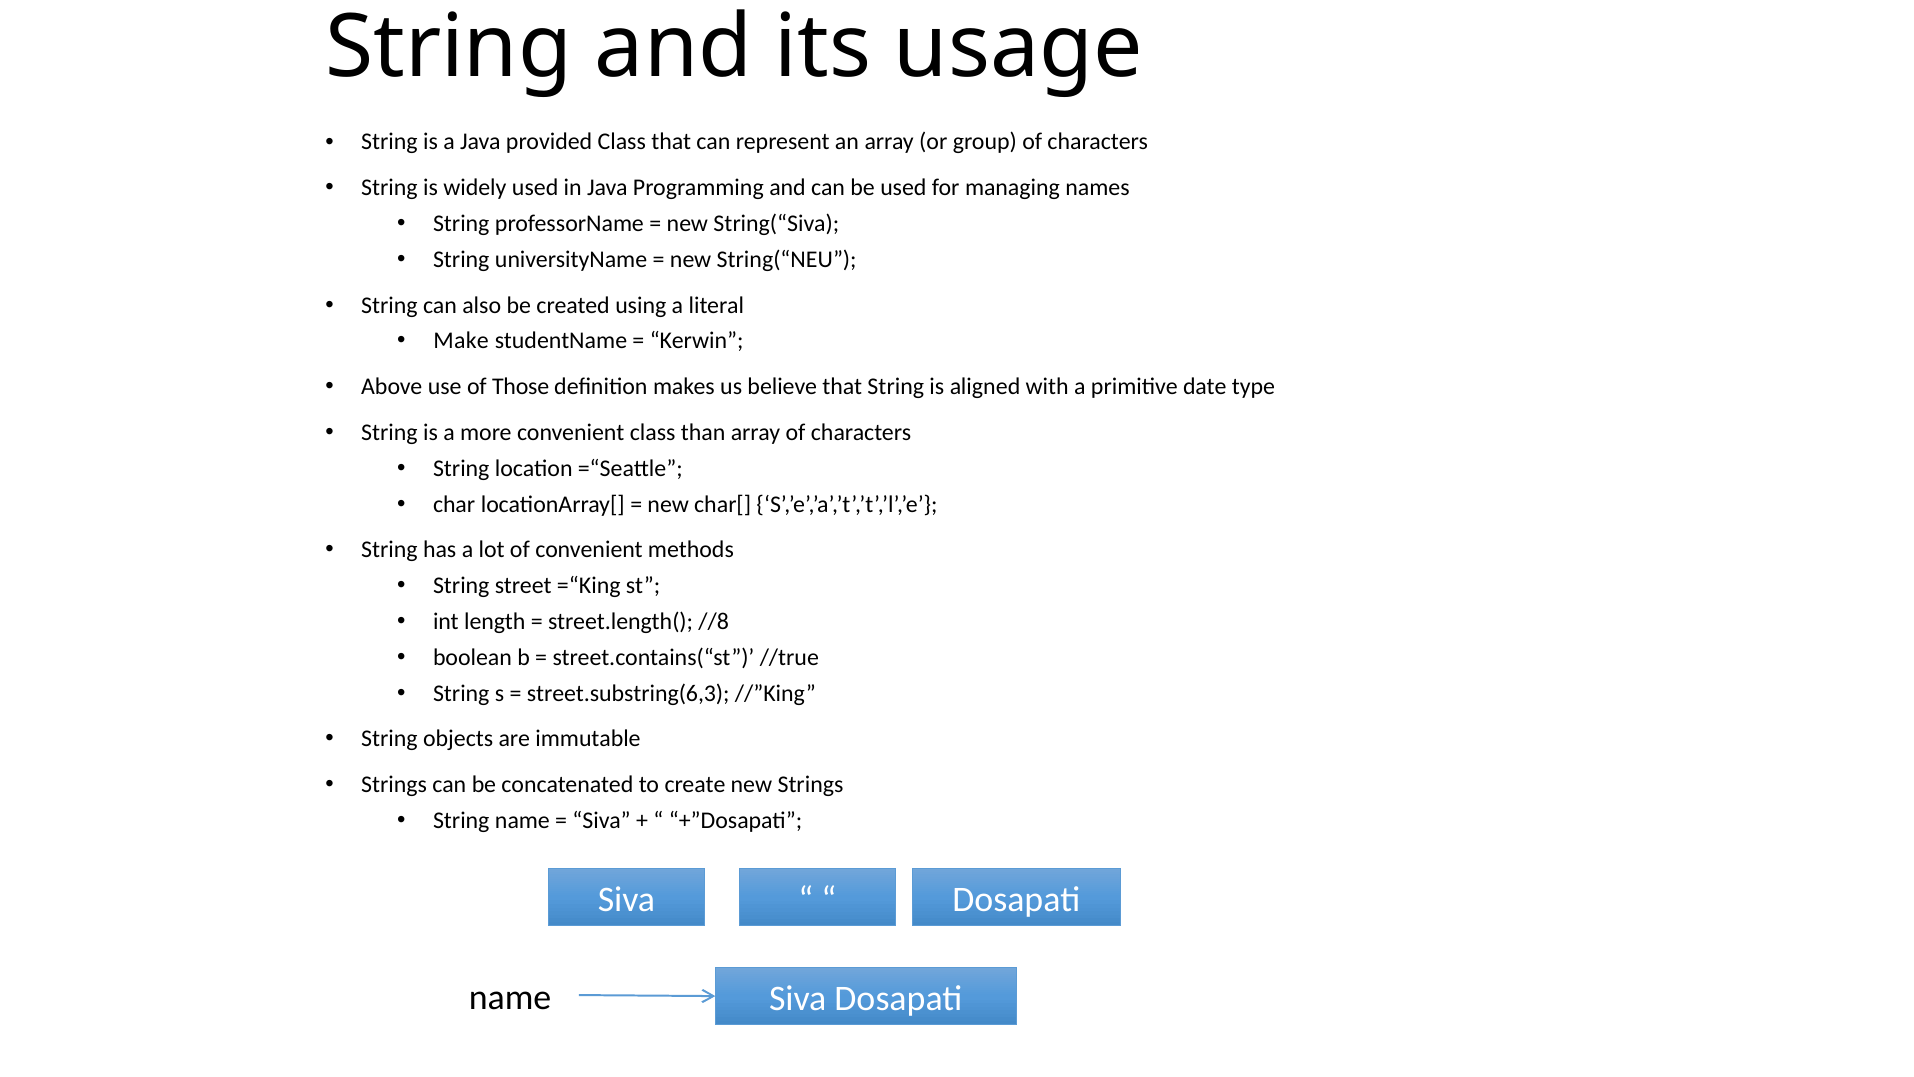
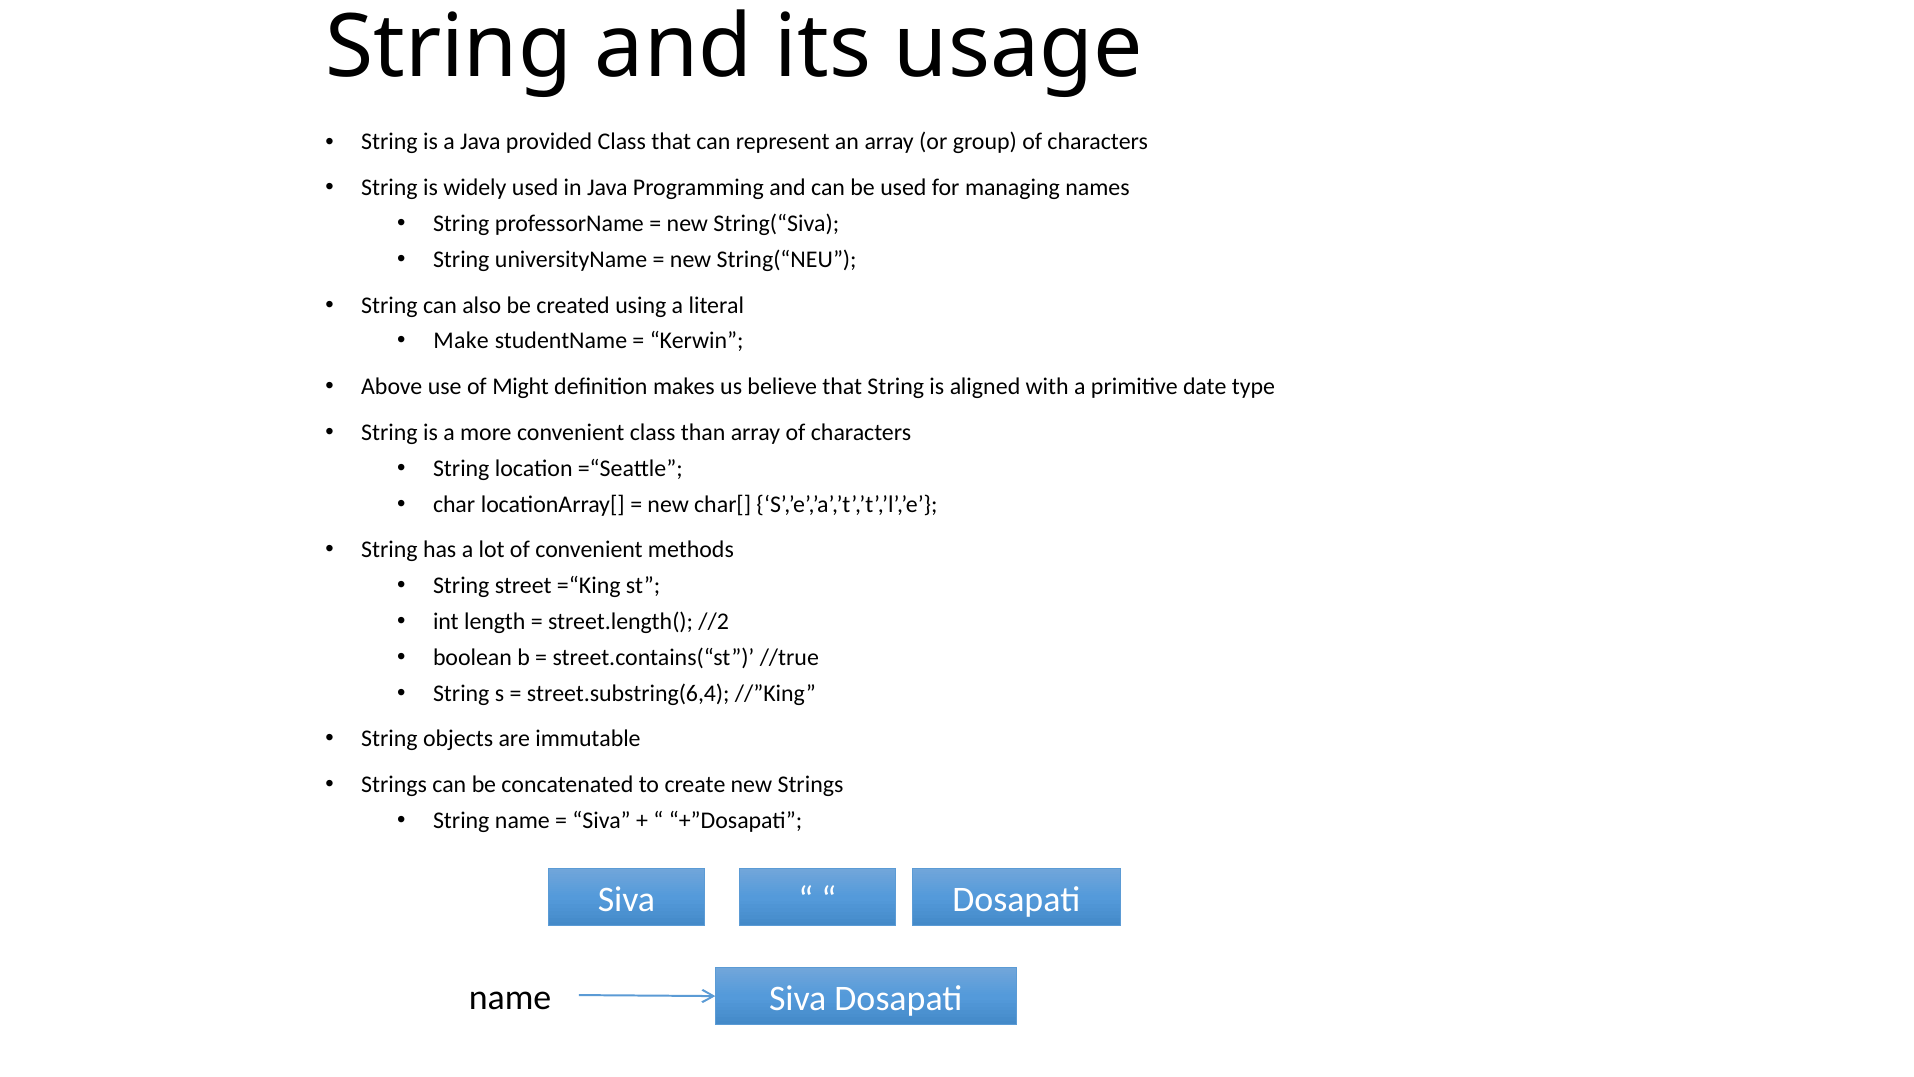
Those: Those -> Might
//8: //8 -> //2
street.substring(6,3: street.substring(6,3 -> street.substring(6,4
